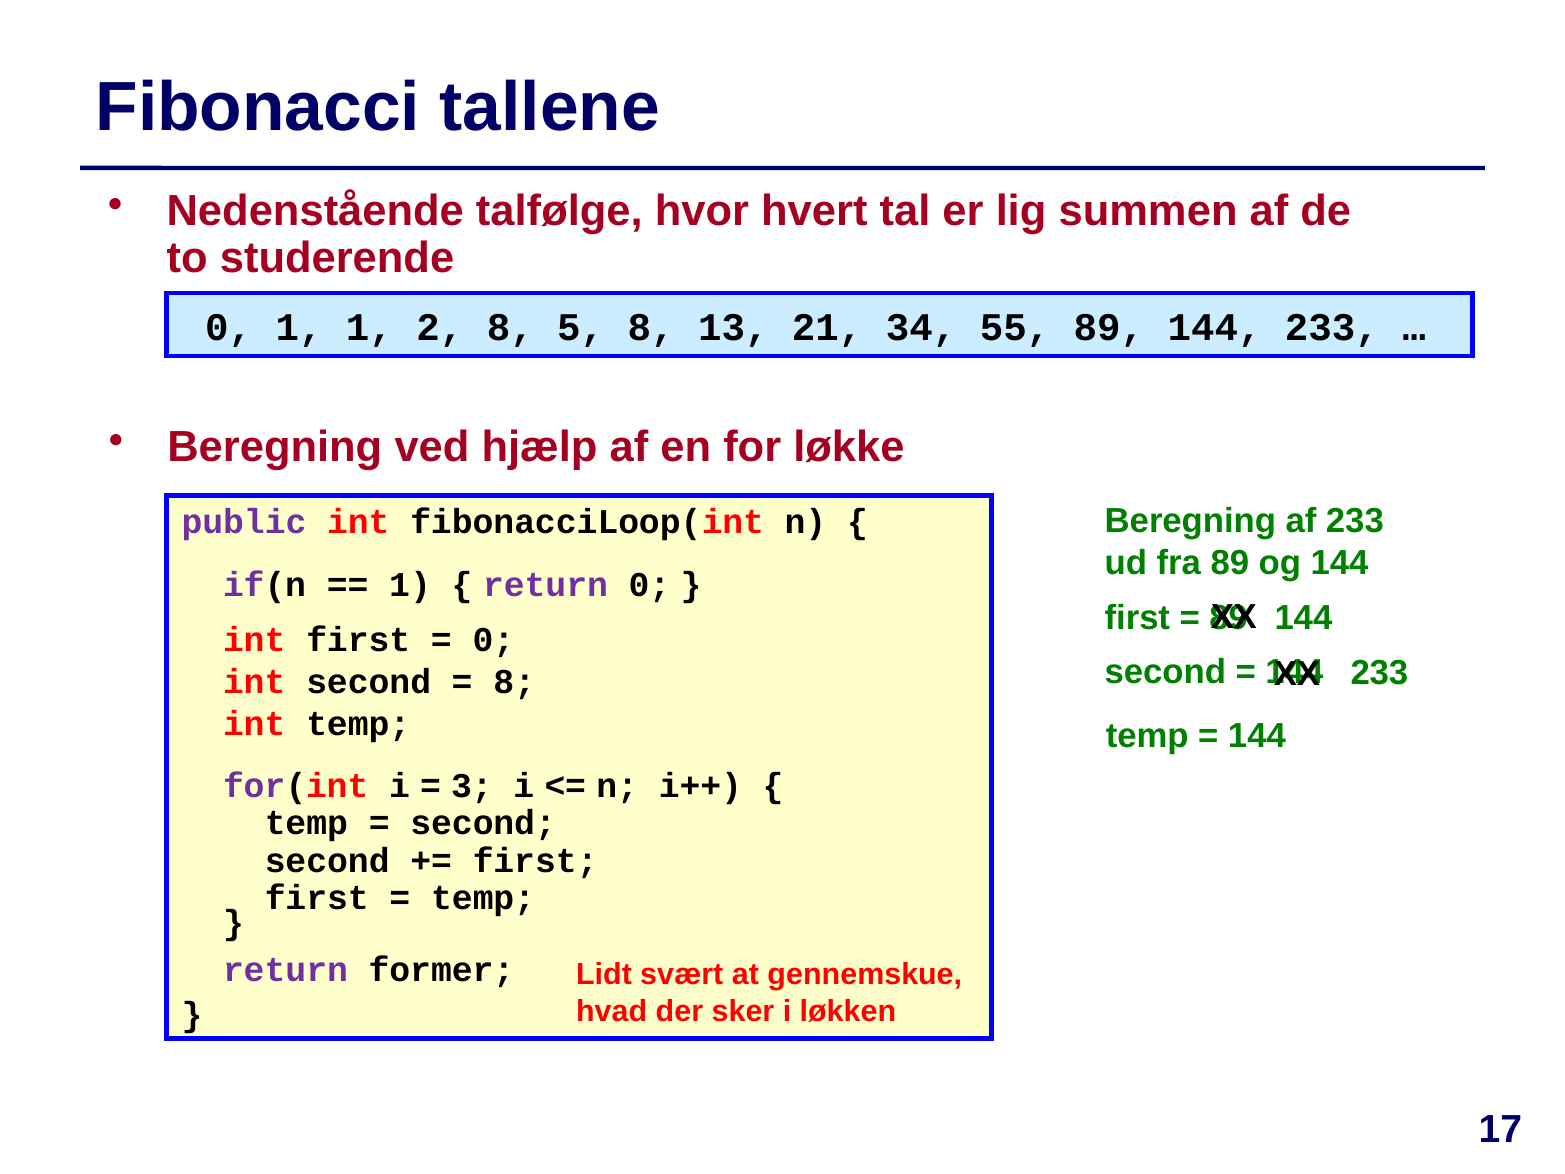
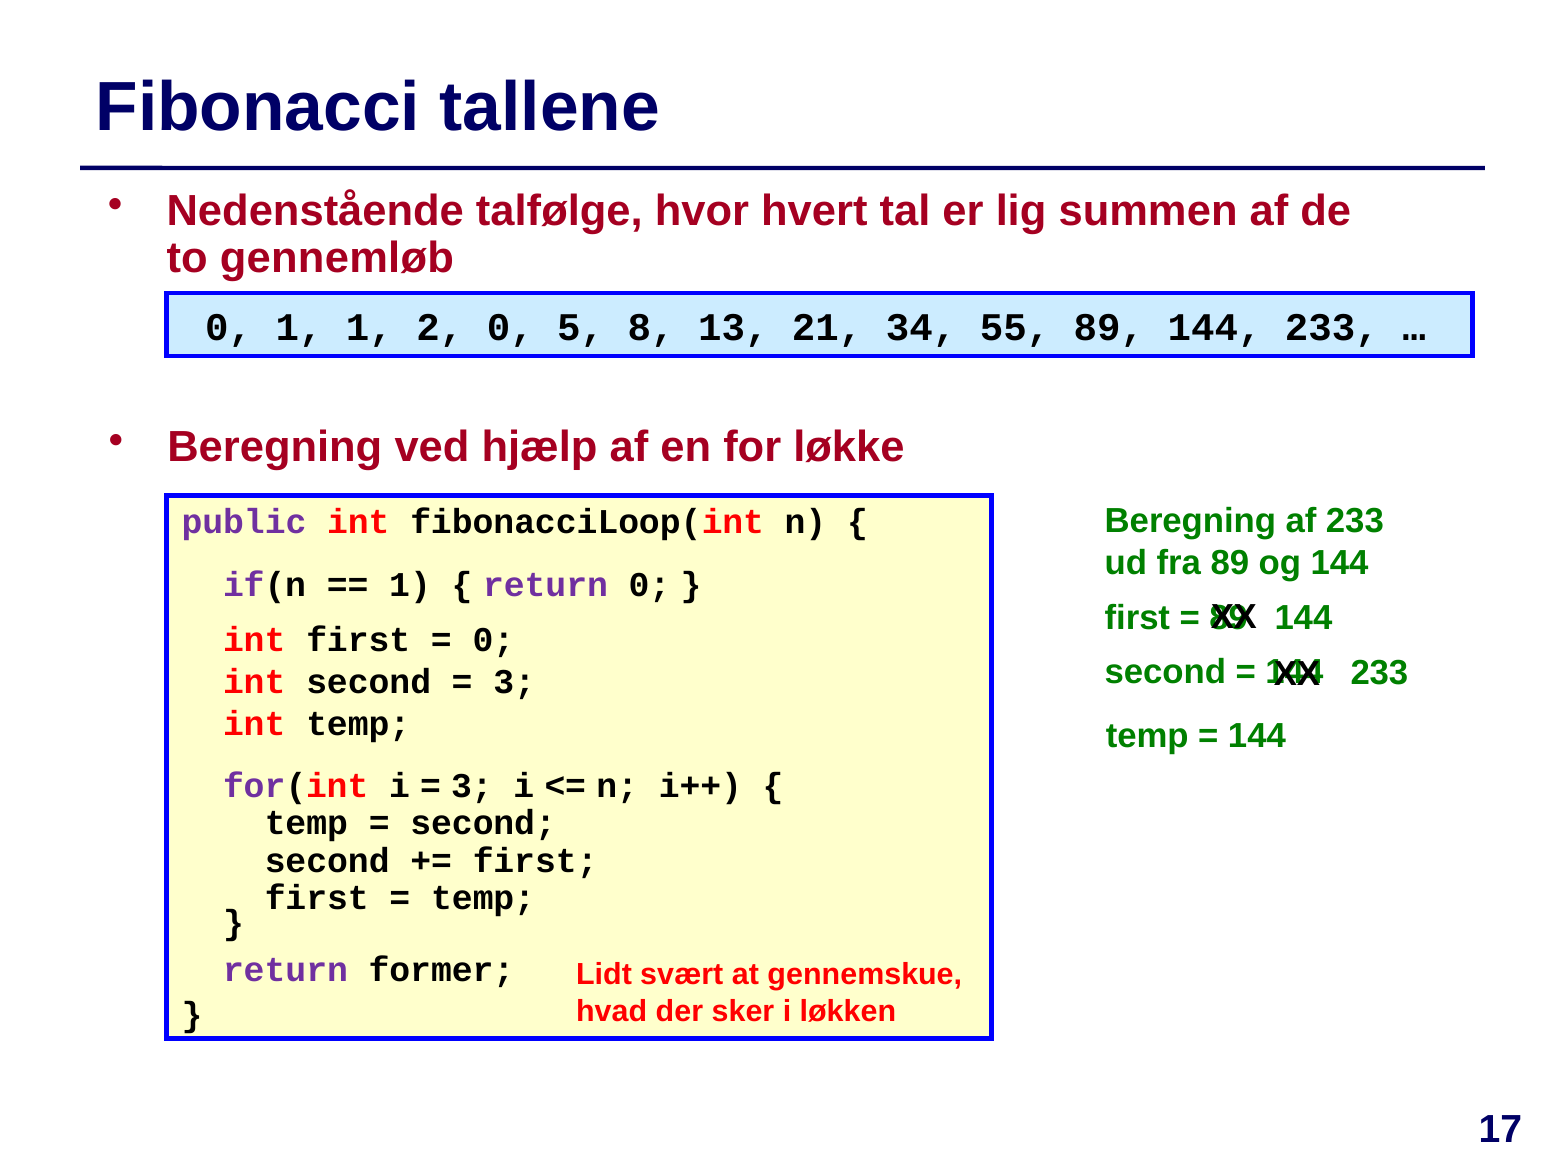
studerende: studerende -> gennemløb
2 8: 8 -> 0
8 at (514, 682): 8 -> 3
